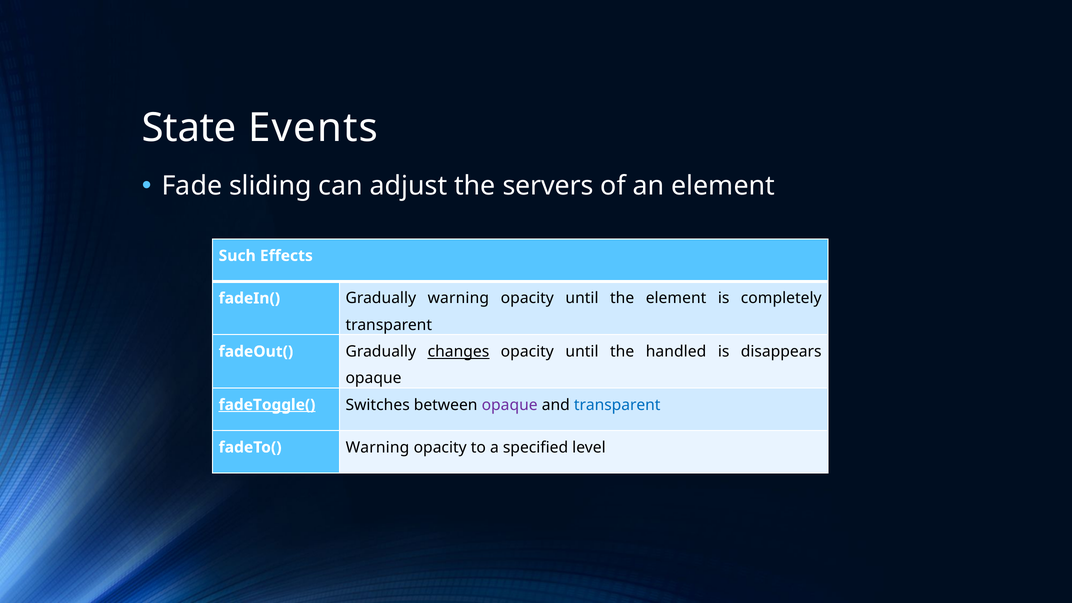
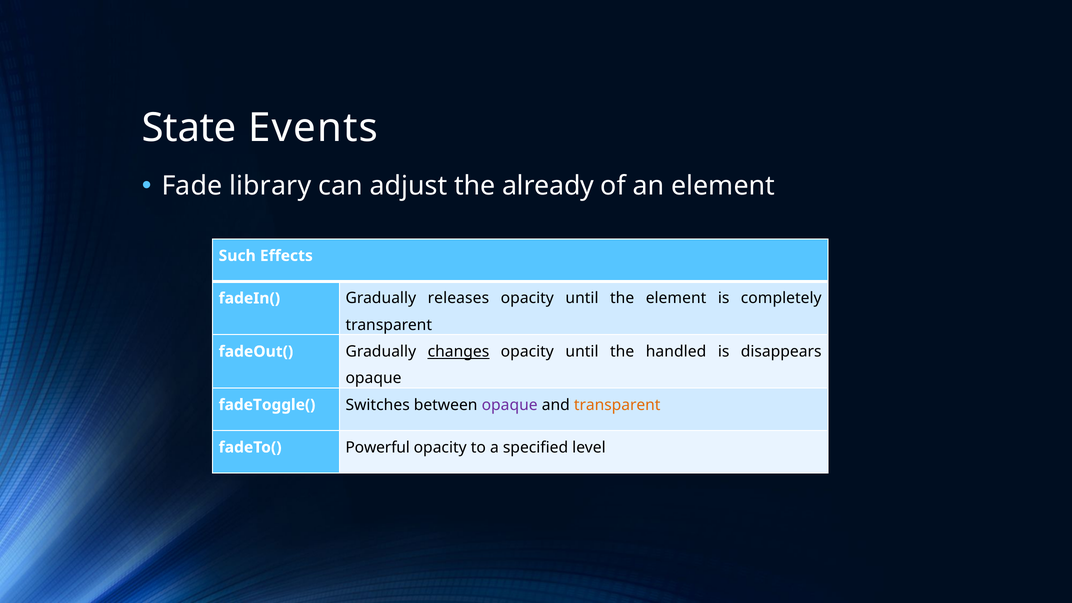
sliding: sliding -> library
servers: servers -> already
Gradually warning: warning -> releases
fadeToggle( underline: present -> none
transparent at (617, 405) colour: blue -> orange
fadeTo( Warning: Warning -> Powerful
